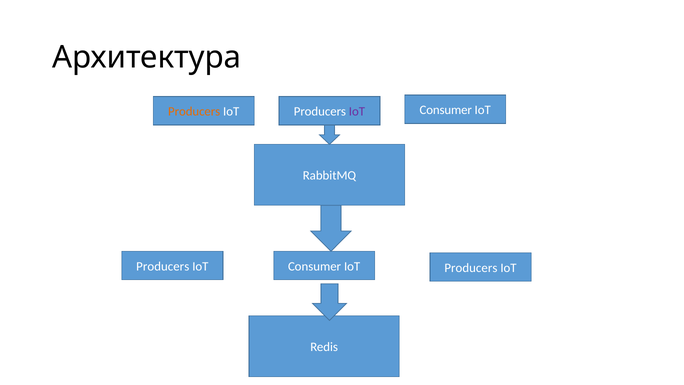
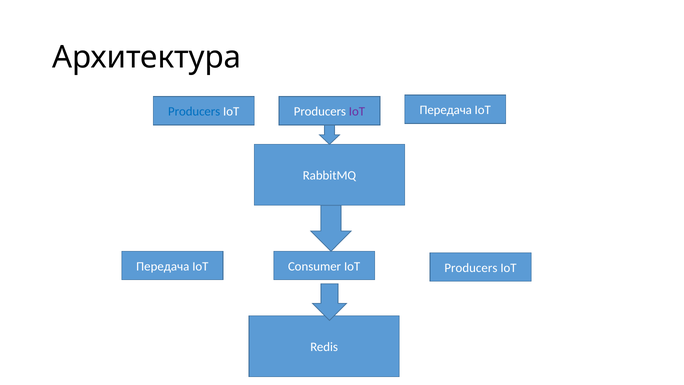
Consumer at (446, 110): Consumer -> Передача
Producers at (194, 112) colour: orange -> blue
Producers at (163, 266): Producers -> Передача
